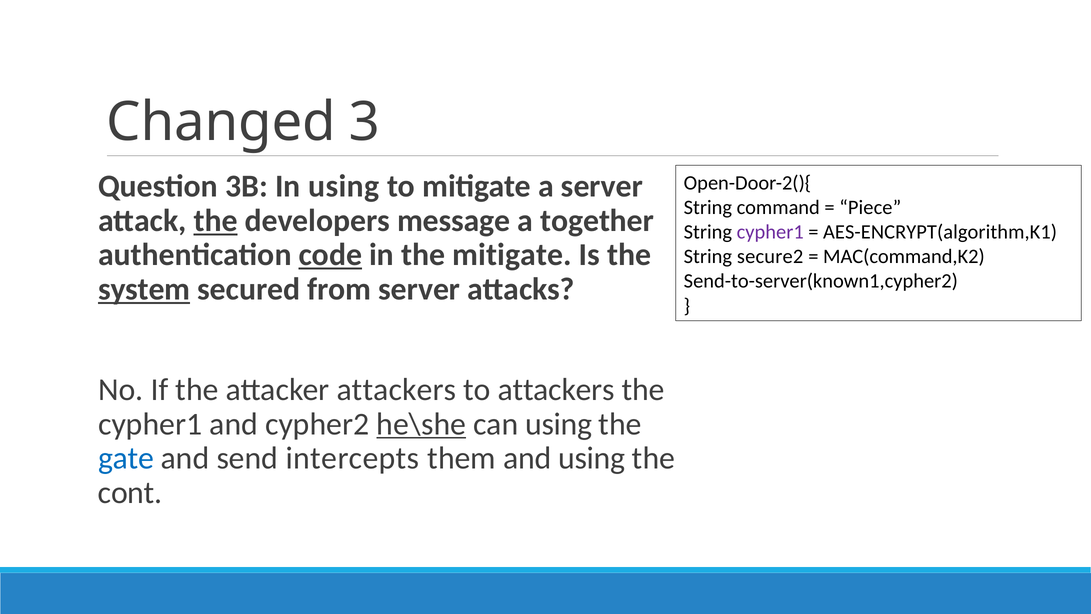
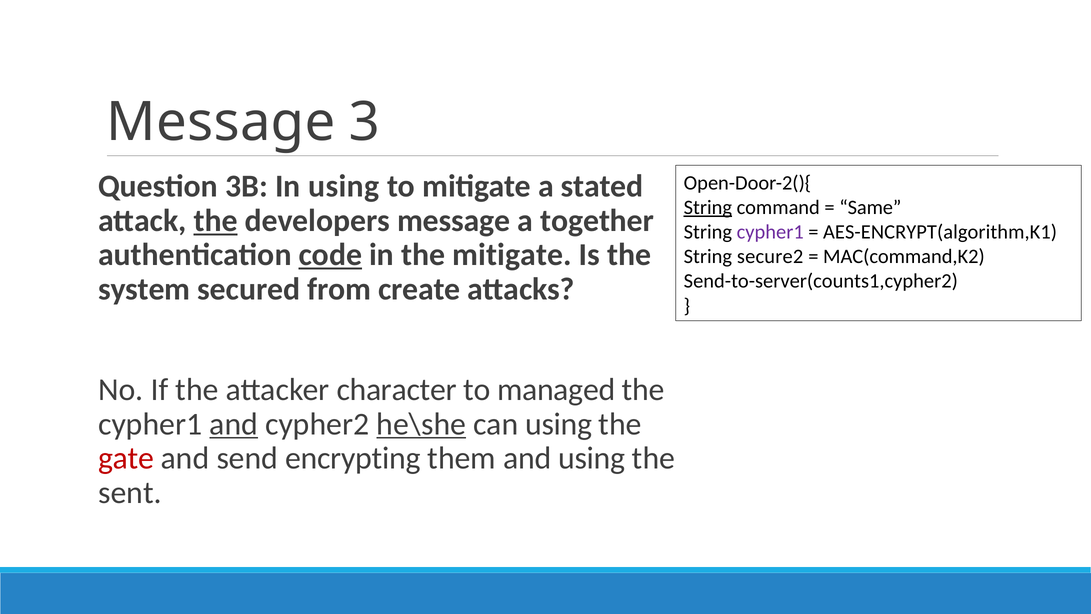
Changed at (221, 122): Changed -> Message
a server: server -> stated
String at (708, 207) underline: none -> present
Piece: Piece -> Same
Send-to-server(known1,cypher2: Send-to-server(known1,cypher2 -> Send-to-server(counts1,cypher2
system underline: present -> none
from server: server -> create
attacker attackers: attackers -> character
to attackers: attackers -> managed
and at (234, 424) underline: none -> present
gate colour: blue -> red
intercepts: intercepts -> encrypting
cont: cont -> sent
